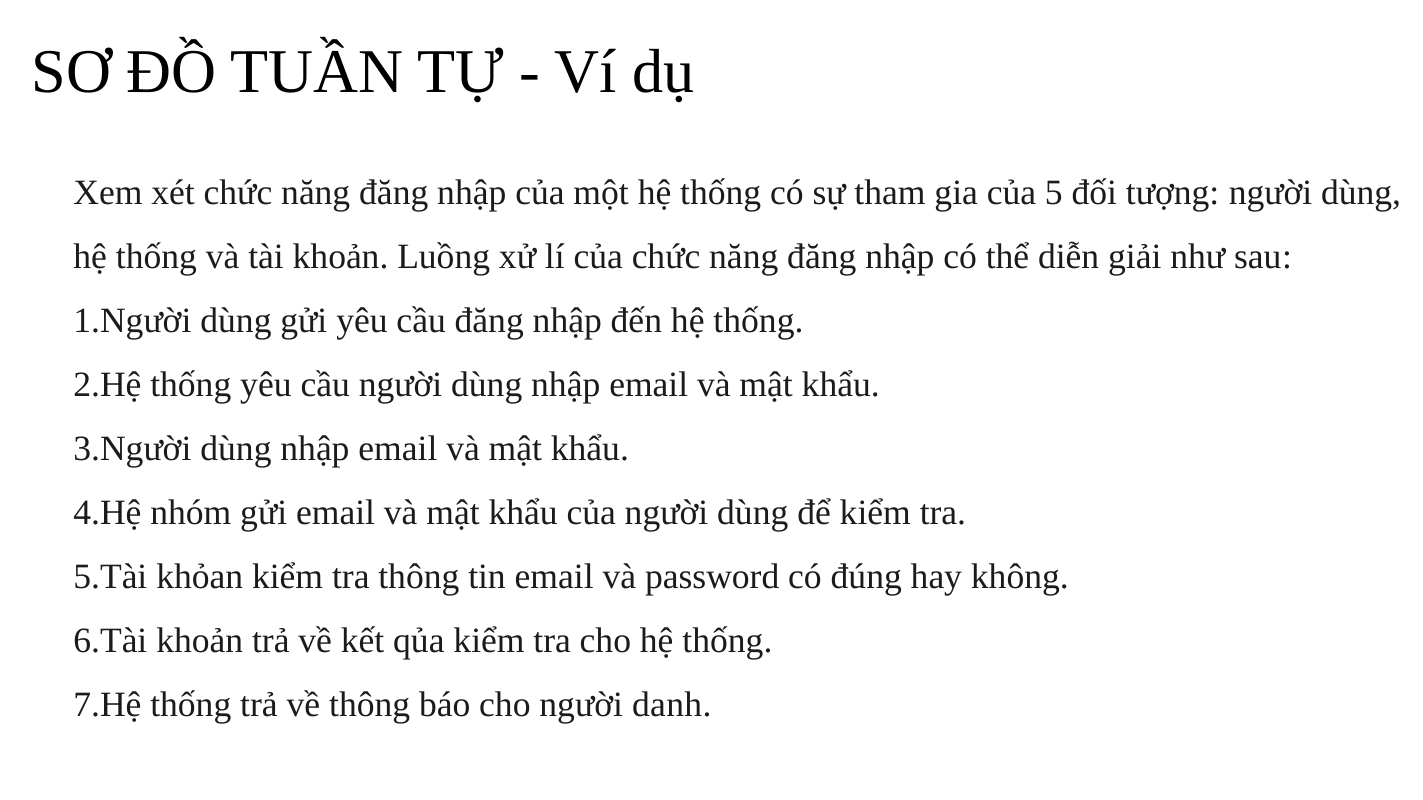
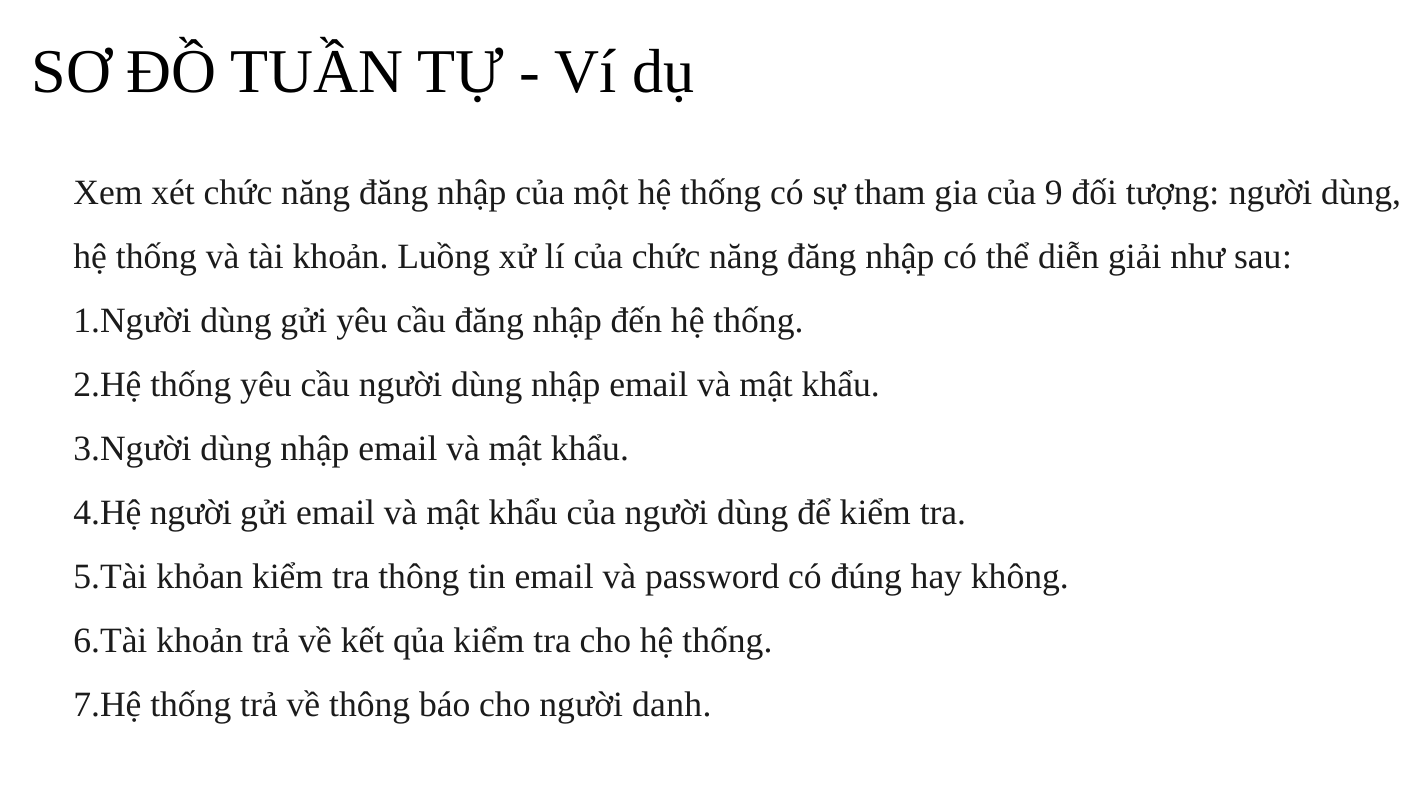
5: 5 -> 9
nhóm at (191, 514): nhóm -> người
